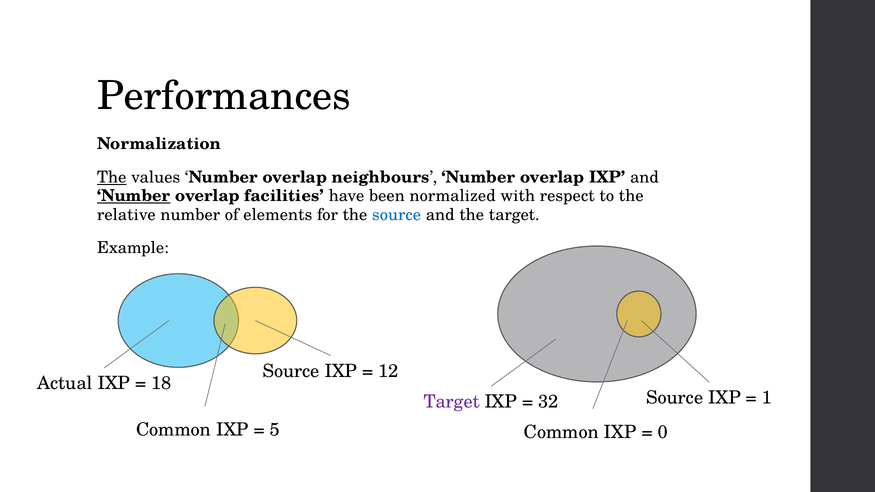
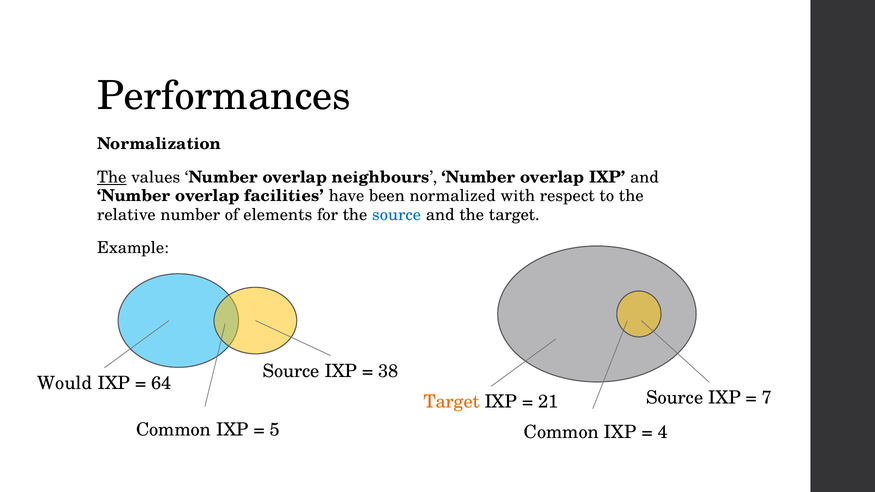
Number at (134, 196) underline: present -> none
12: 12 -> 38
Actual: Actual -> Would
18: 18 -> 64
Target at (452, 402) colour: purple -> orange
32: 32 -> 21
1: 1 -> 7
0: 0 -> 4
